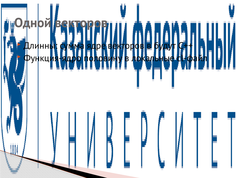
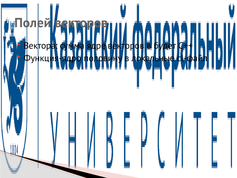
Одной: Одной -> Полей
Длинны: Длинны -> Вектора
будут: будут -> будет
